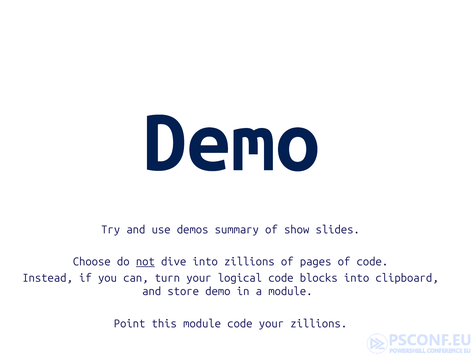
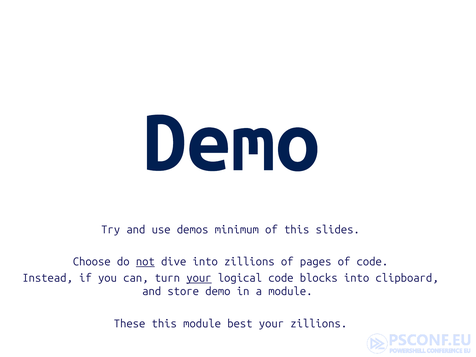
summary: summary -> minimum
of show: show -> this
your at (199, 278) underline: none -> present
Point: Point -> These
module code: code -> best
